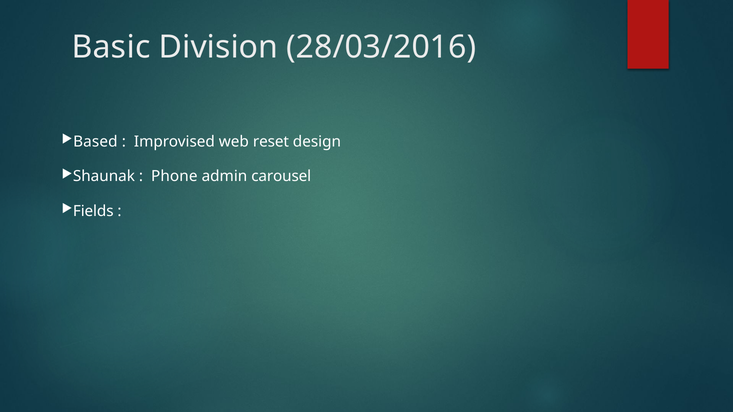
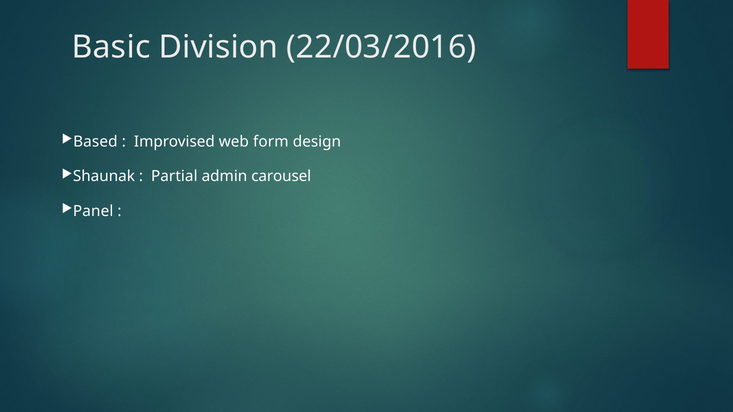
28/03/2016: 28/03/2016 -> 22/03/2016
reset: reset -> form
Phone: Phone -> Partial
Fields: Fields -> Panel
